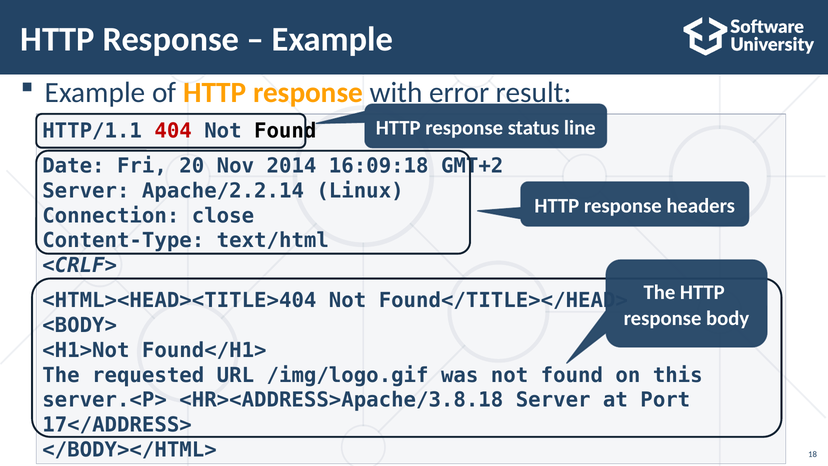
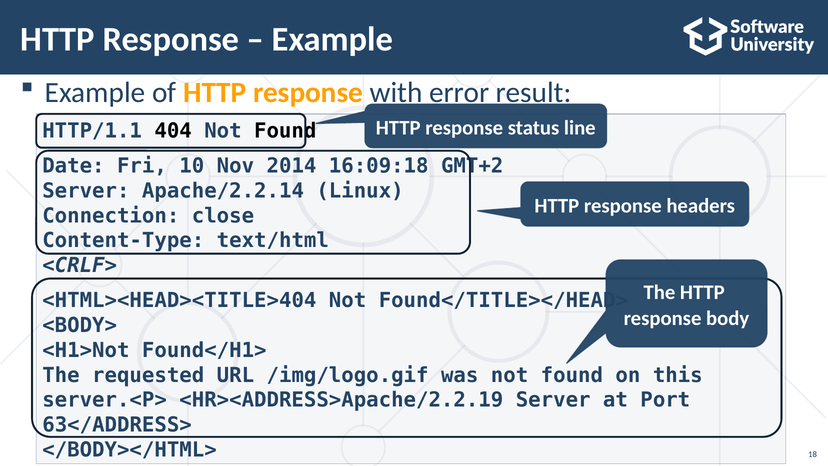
404 colour: red -> black
20: 20 -> 10
<HR><ADDRESS>Apache/3.8.18: <HR><ADDRESS>Apache/3.8.18 -> <HR><ADDRESS>Apache/2.2.19
17</ADDRESS>: 17</ADDRESS> -> 63</ADDRESS>
